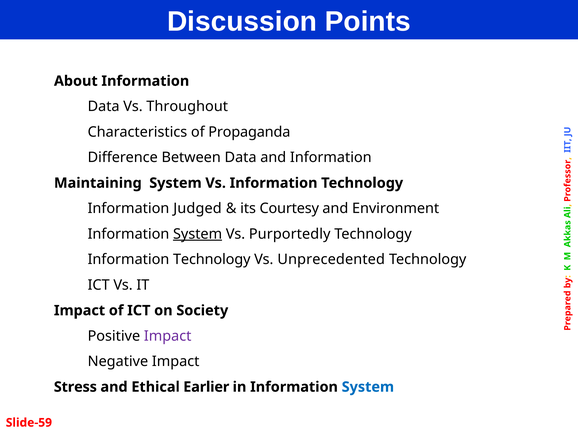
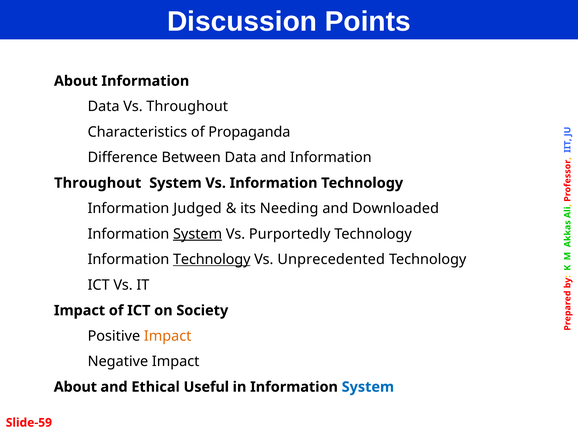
Maintaining at (98, 183): Maintaining -> Throughout
Courtesy: Courtesy -> Needing
Environment: Environment -> Downloaded
Technology at (212, 259) underline: none -> present
Impact at (168, 336) colour: purple -> orange
Stress at (75, 387): Stress -> About
Earlier: Earlier -> Useful
